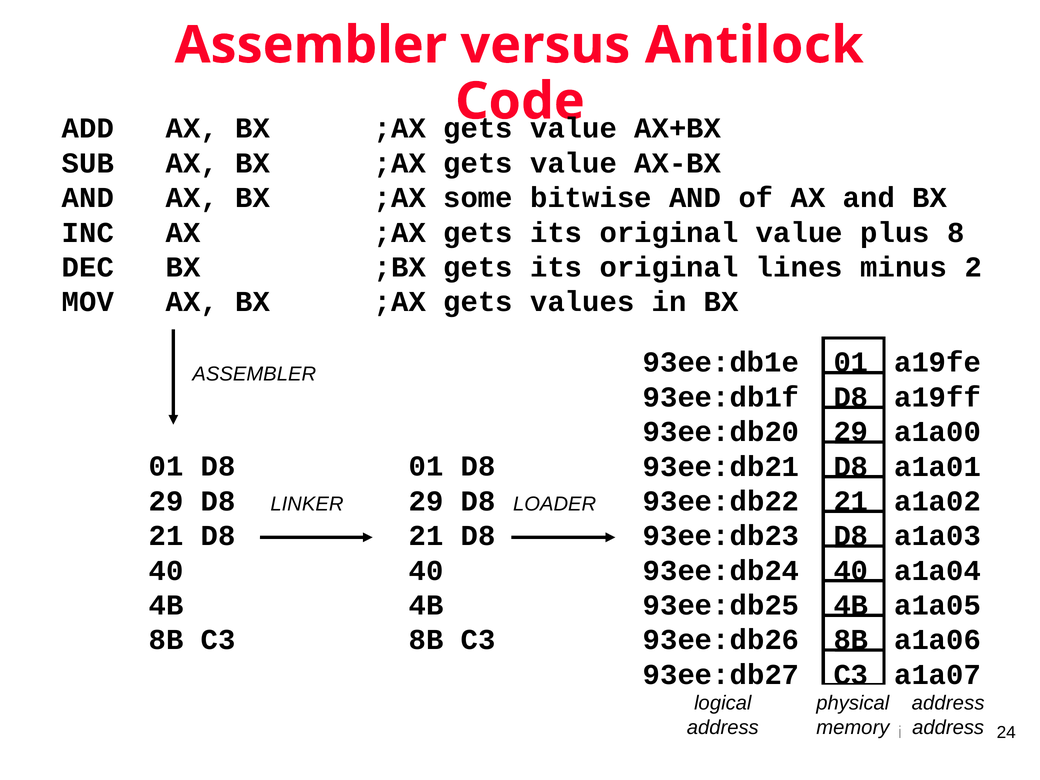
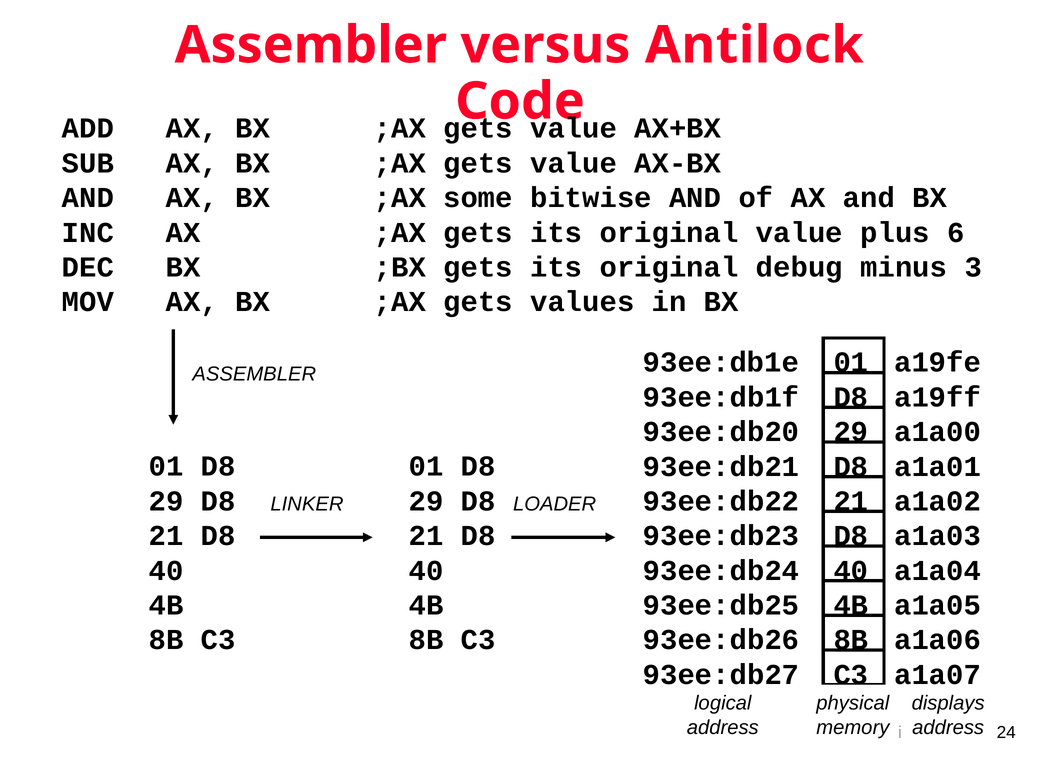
8: 8 -> 6
lines: lines -> debug
2: 2 -> 3
address at (948, 703): address -> displays
